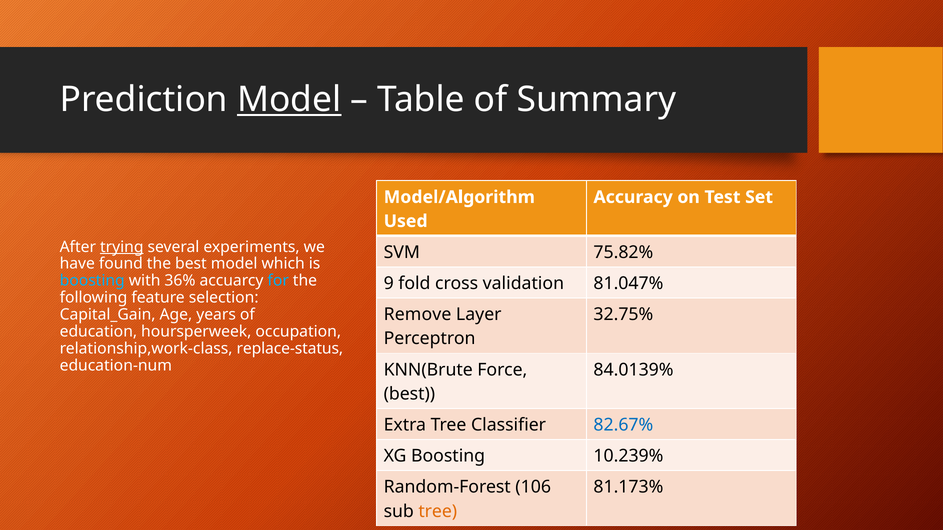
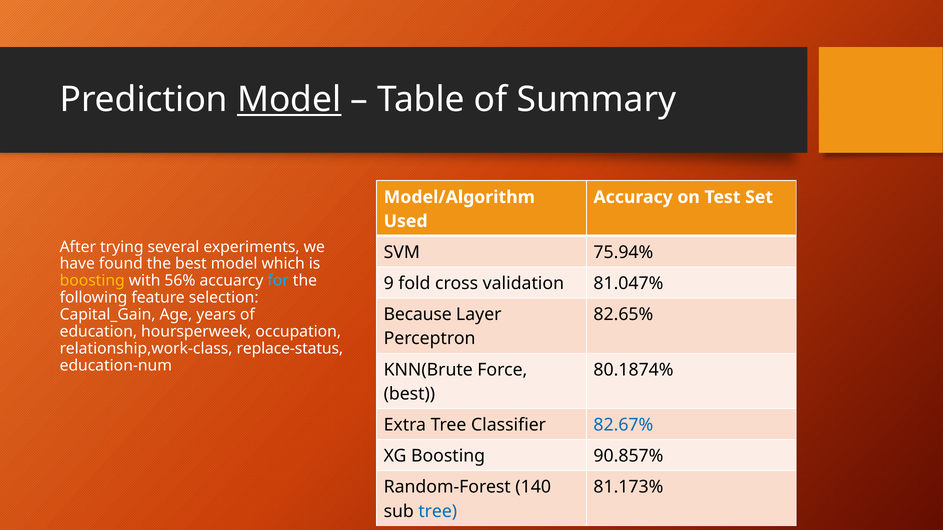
trying underline: present -> none
75.82%: 75.82% -> 75.94%
boosting at (92, 281) colour: light blue -> yellow
36%: 36% -> 56%
Remove: Remove -> Because
32.75%: 32.75% -> 82.65%
84.0139%: 84.0139% -> 80.1874%
10.239%: 10.239% -> 90.857%
106: 106 -> 140
tree at (438, 512) colour: orange -> blue
